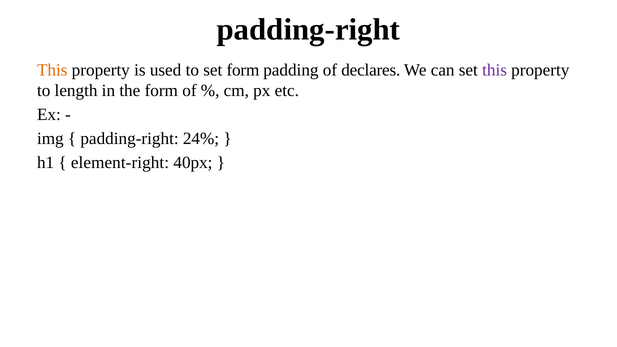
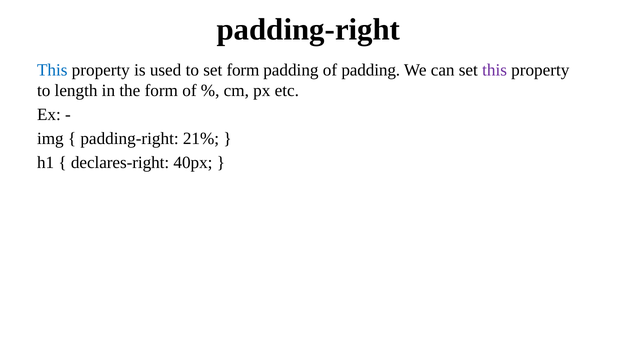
This at (52, 70) colour: orange -> blue
of declares: declares -> padding
24%: 24% -> 21%
element-right: element-right -> declares-right
